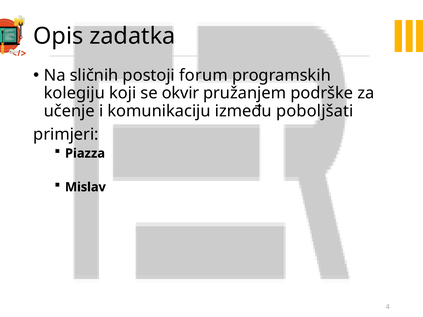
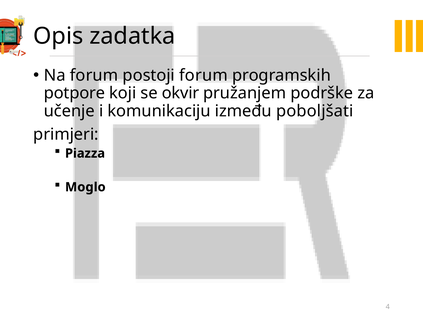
Na sličnih: sličnih -> forum
kolegiju: kolegiju -> potpore
Mislav: Mislav -> Moglo
